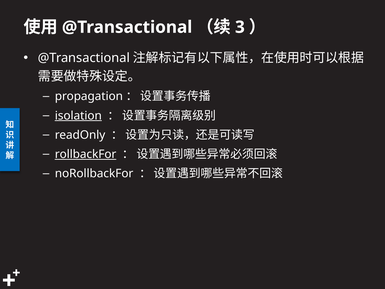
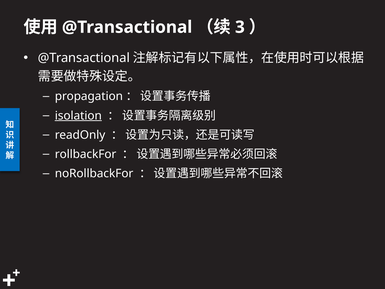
rollbackFor underline: present -> none
